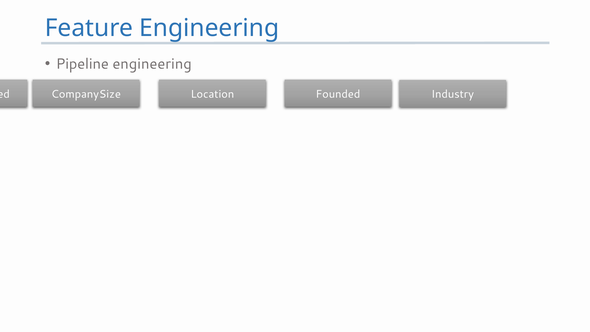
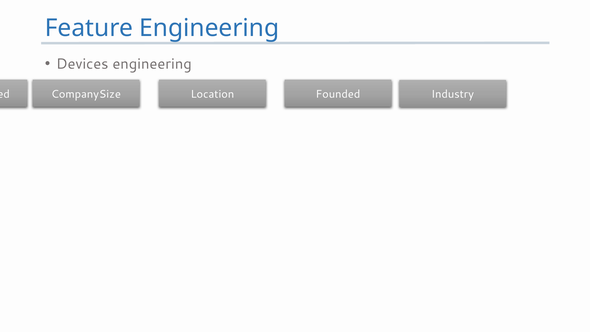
Pipeline: Pipeline -> Devices
